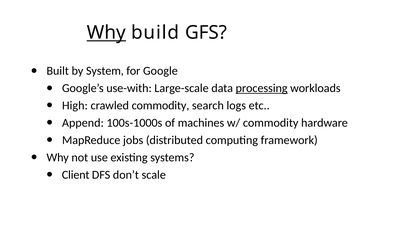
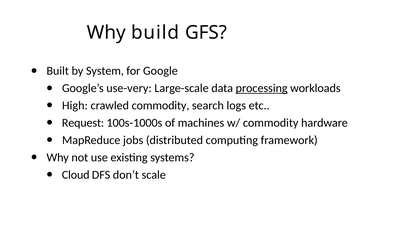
Why at (106, 33) underline: present -> none
use-with: use-with -> use-very
Append: Append -> Request
Client: Client -> Cloud
